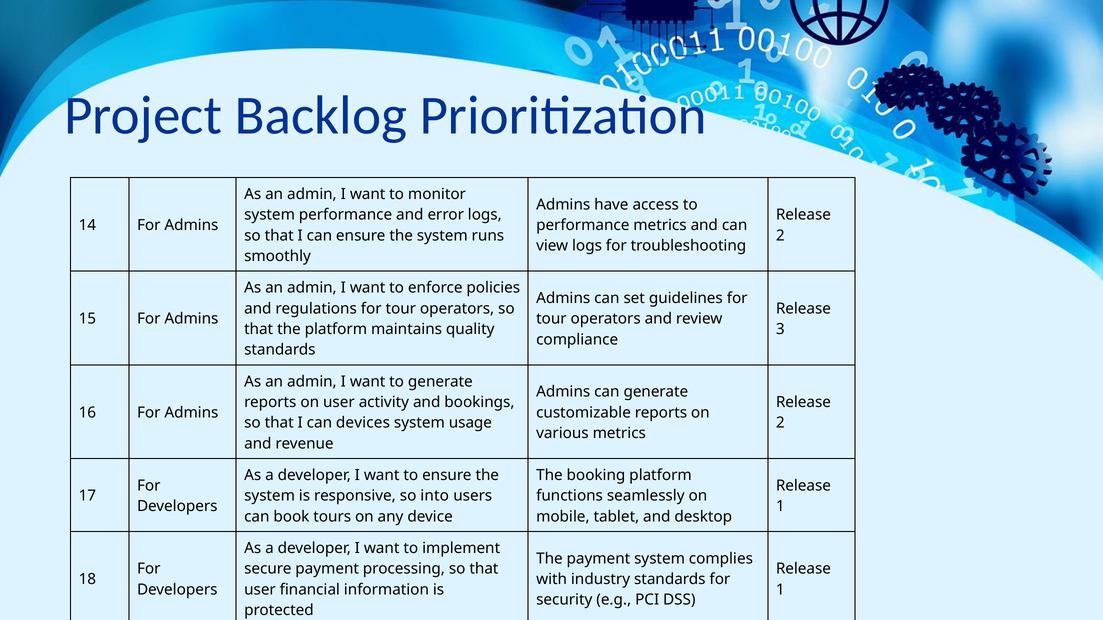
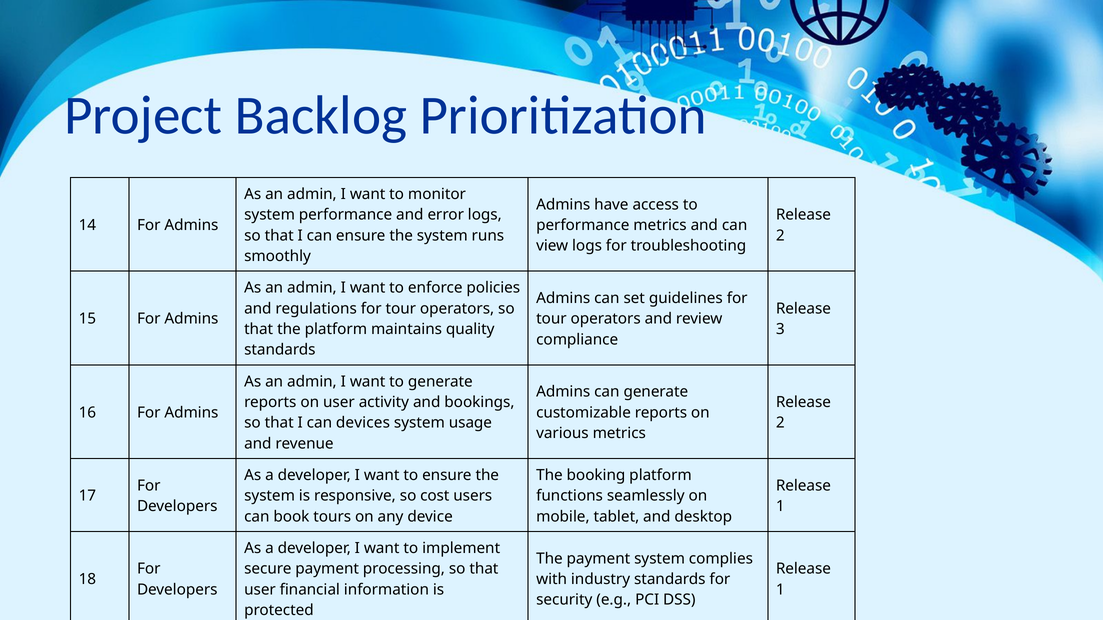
into: into -> cost
